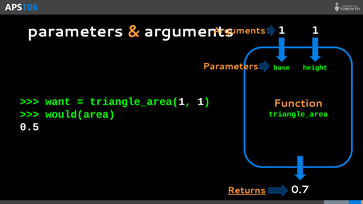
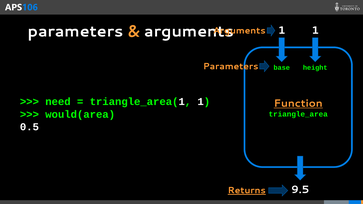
want: want -> need
Function underline: none -> present
0.7: 0.7 -> 9.5
